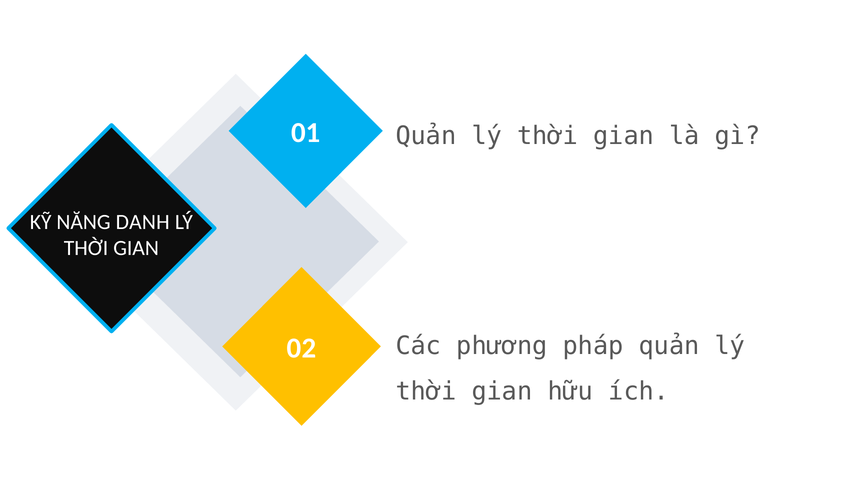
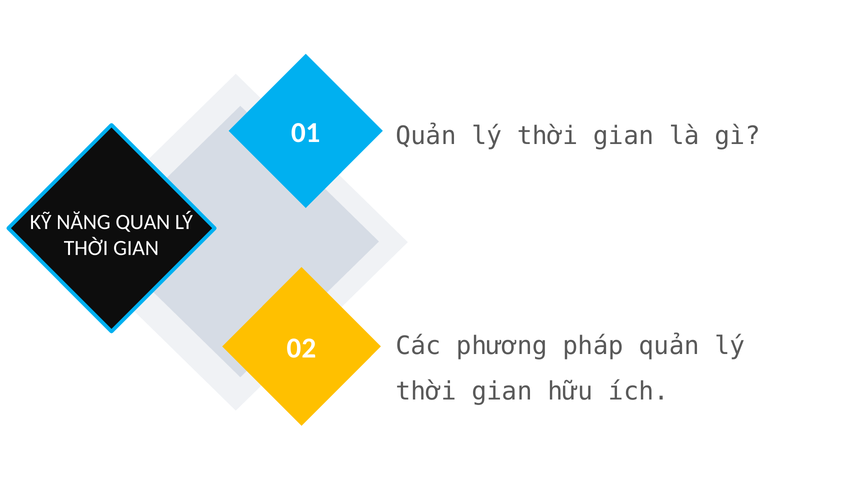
DANH: DANH -> QUAN
